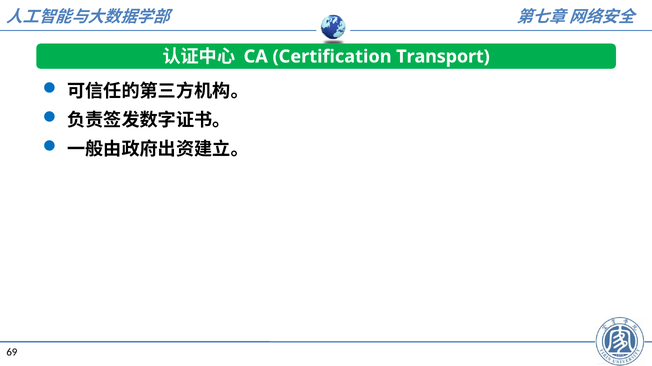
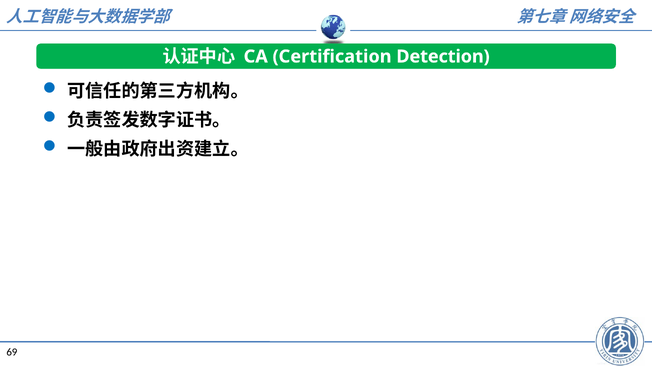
Transport: Transport -> Detection
